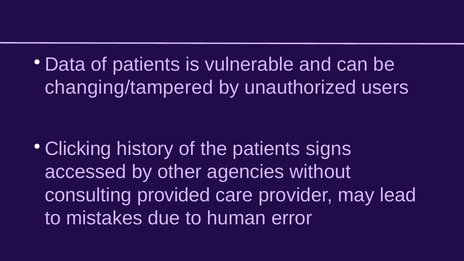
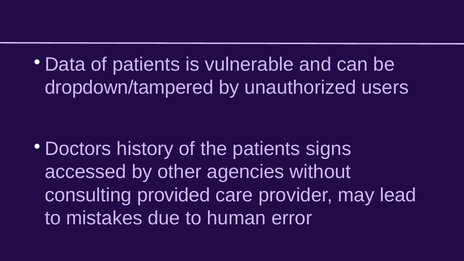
changing/tampered: changing/tampered -> dropdown/tampered
Clicking: Clicking -> Doctors
